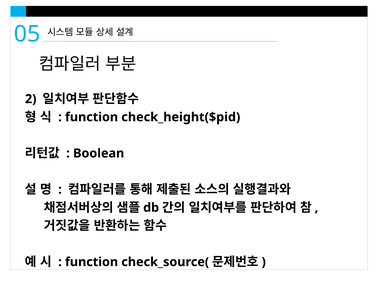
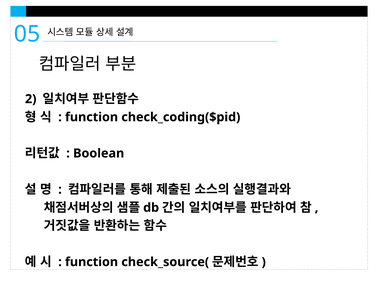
check_height($pid: check_height($pid -> check_coding($pid
